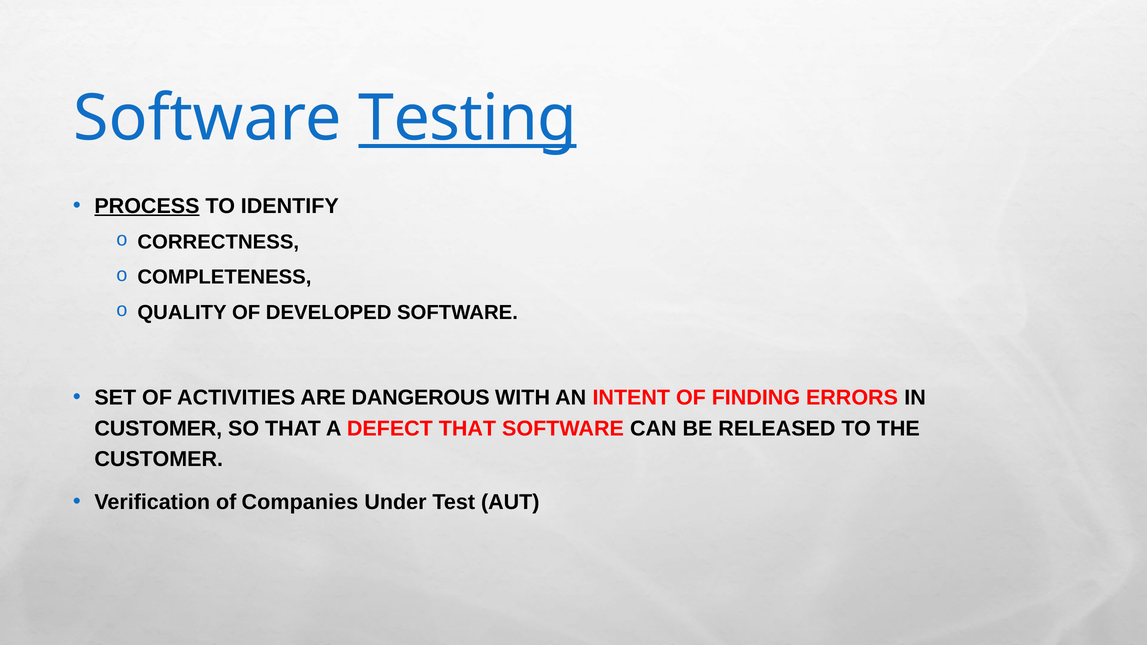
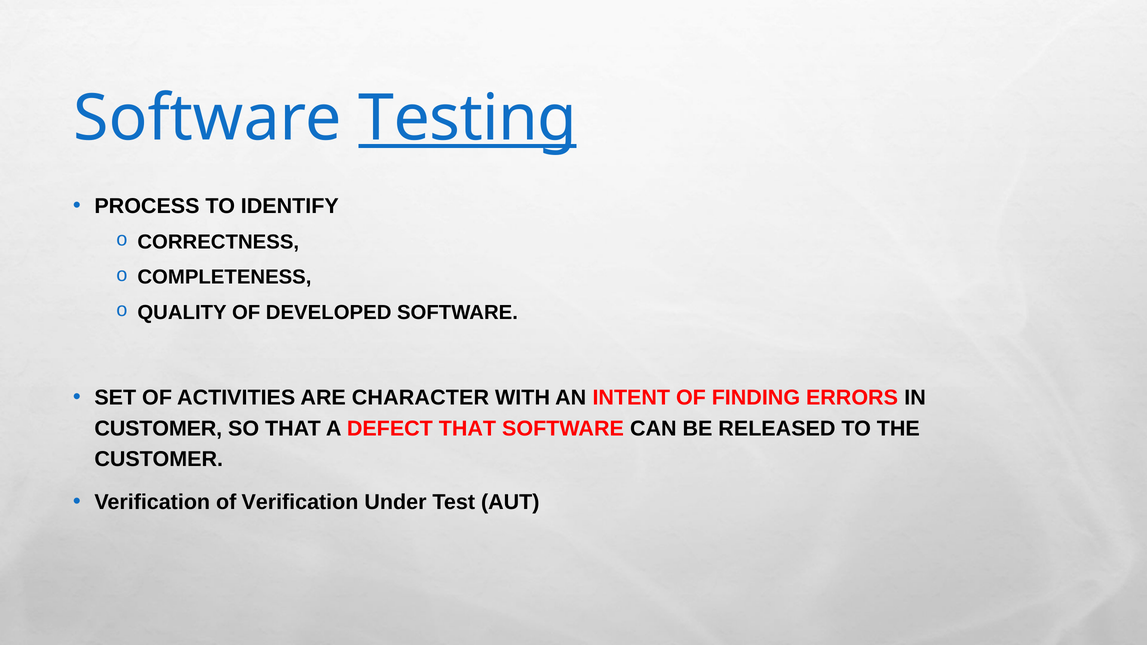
PROCESS underline: present -> none
DANGEROUS: DANGEROUS -> CHARACTER
of Companies: Companies -> Verification
